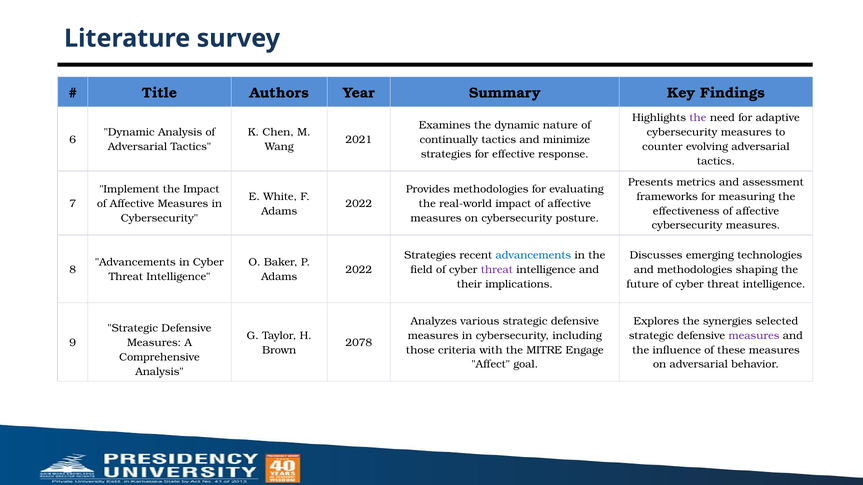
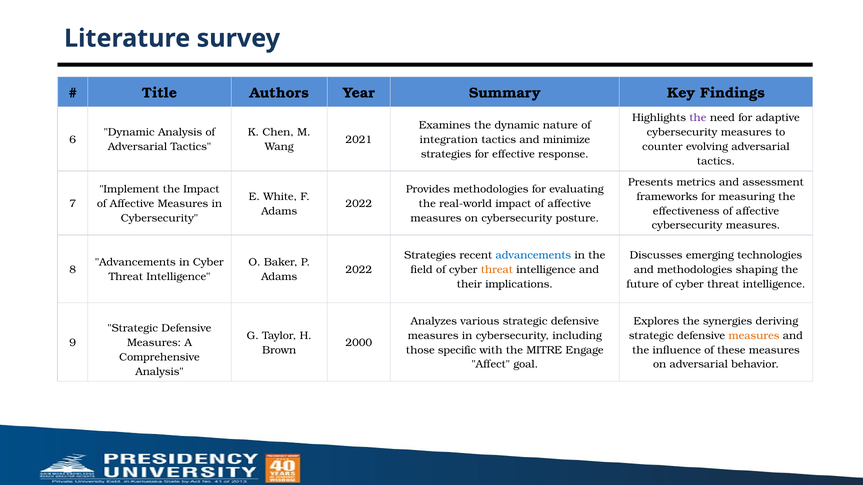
continually: continually -> integration
threat at (497, 270) colour: purple -> orange
selected: selected -> deriving
measures at (754, 336) colour: purple -> orange
2078: 2078 -> 2000
criteria: criteria -> specific
